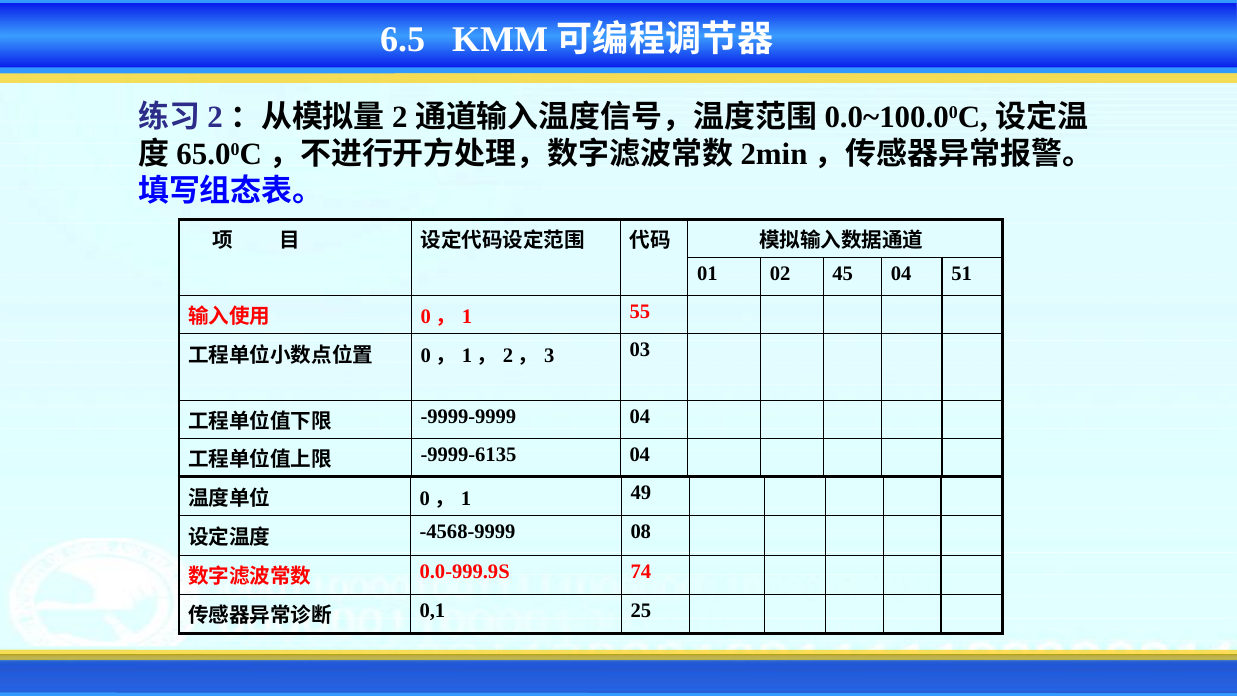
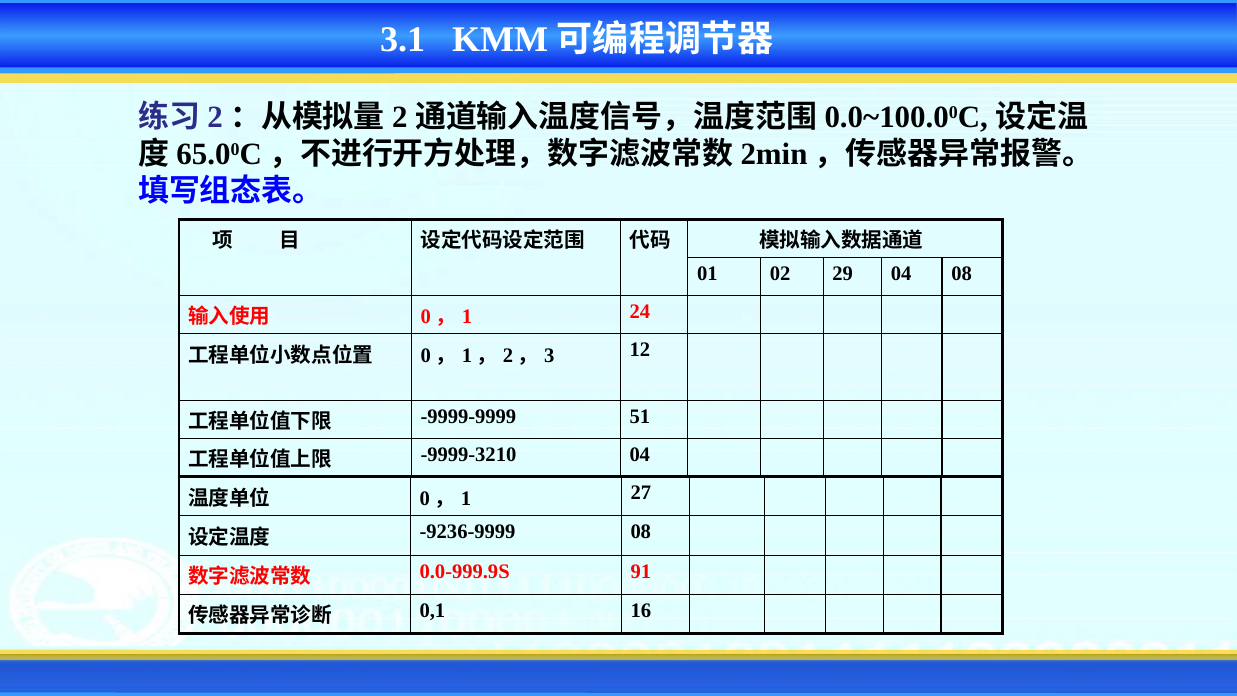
6.5: 6.5 -> 3.1
45: 45 -> 29
04 51: 51 -> 08
55: 55 -> 24
03: 03 -> 12
-9999-9999 04: 04 -> 51
-9999-6135: -9999-6135 -> -9999-3210
49: 49 -> 27
-4568-9999: -4568-9999 -> -9236-9999
74: 74 -> 91
25: 25 -> 16
